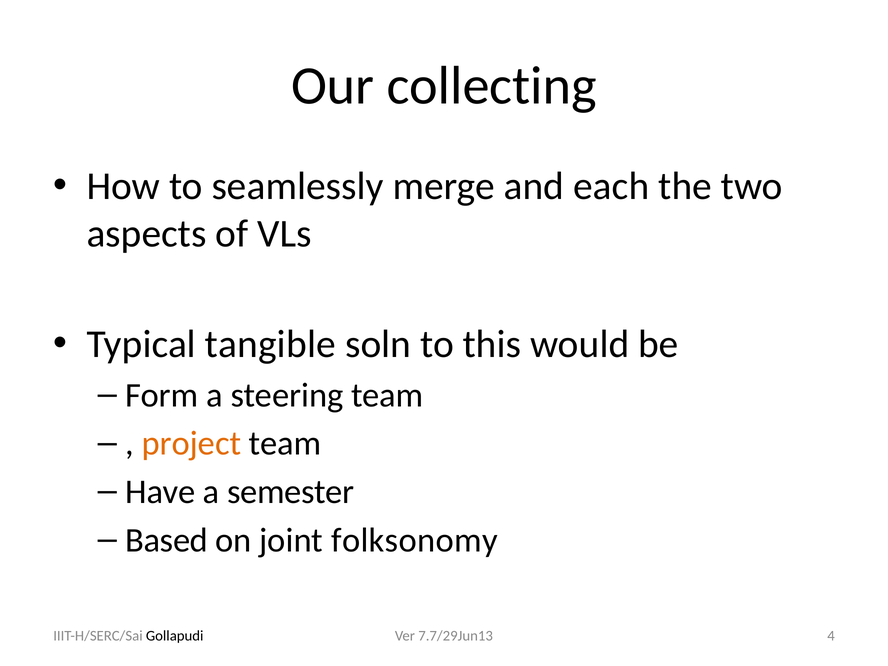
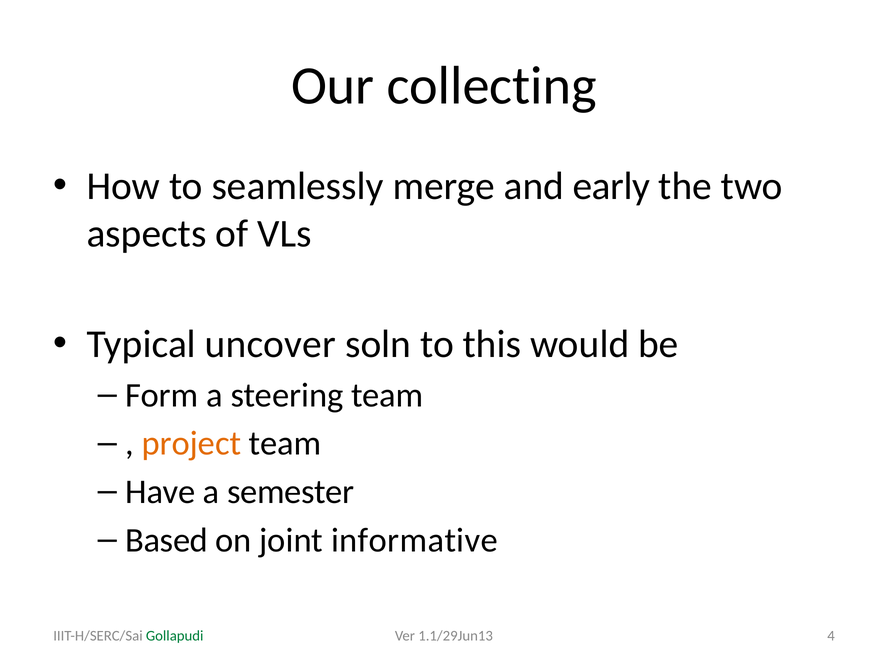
each: each -> early
tangible: tangible -> uncover
folksonomy: folksonomy -> informative
7.7/29Jun13: 7.7/29Jun13 -> 1.1/29Jun13
Gollapudi colour: black -> green
